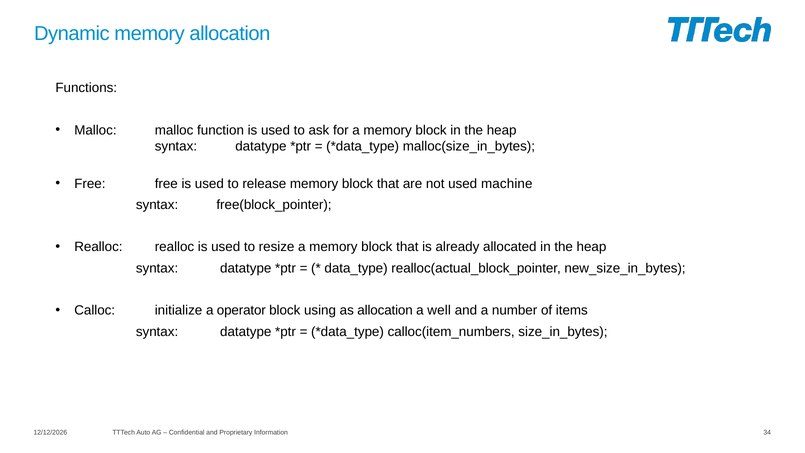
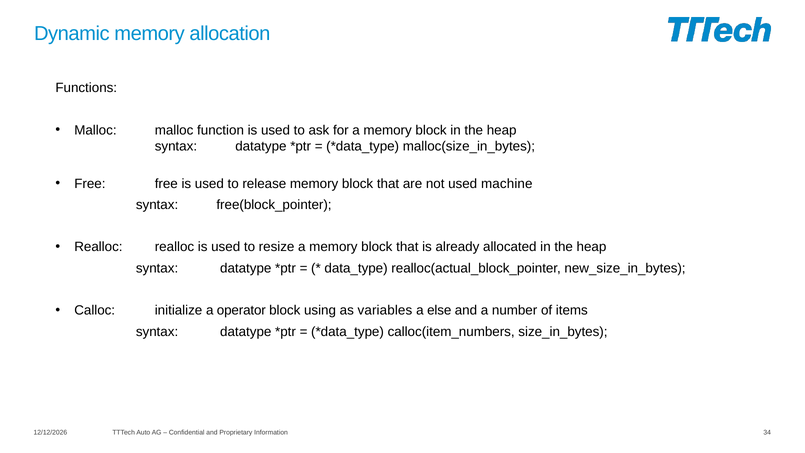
as allocation: allocation -> variables
well: well -> else
